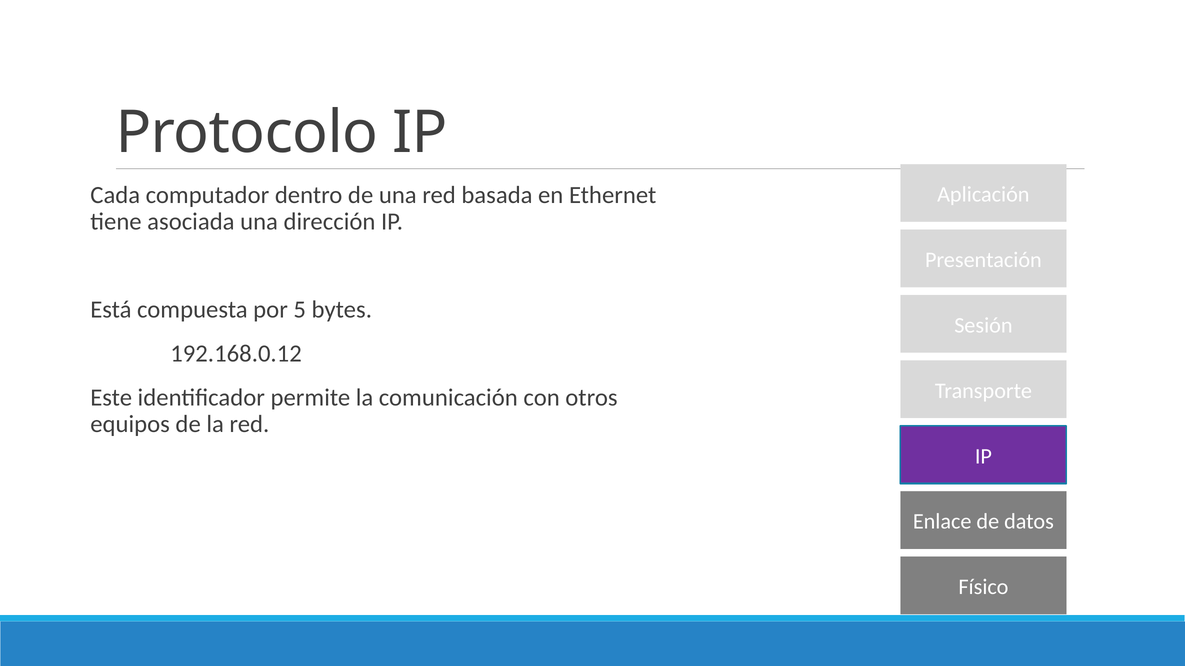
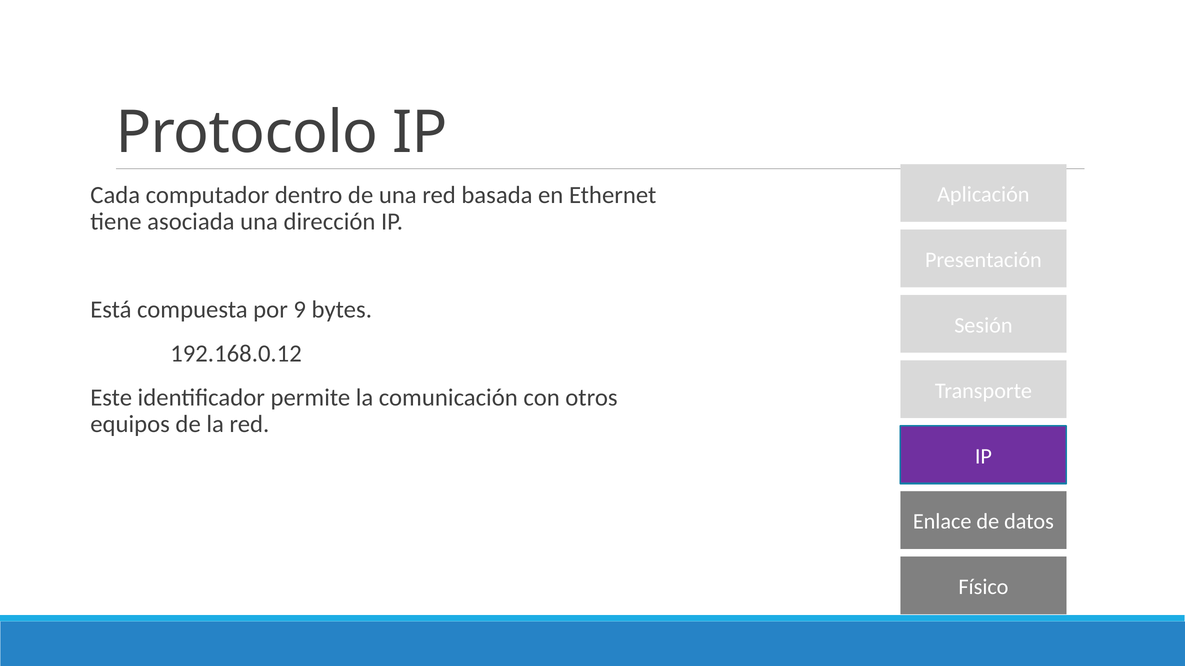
5: 5 -> 9
